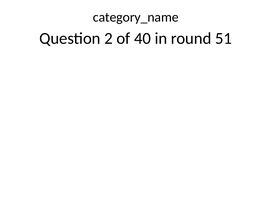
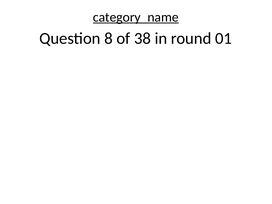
category_name underline: none -> present
2: 2 -> 8
40: 40 -> 38
51: 51 -> 01
